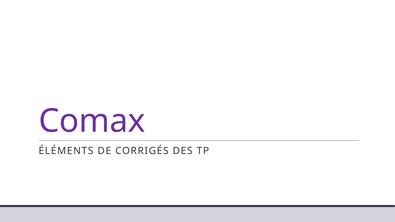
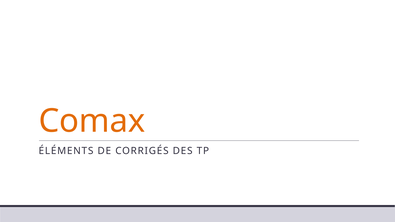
Comax colour: purple -> orange
